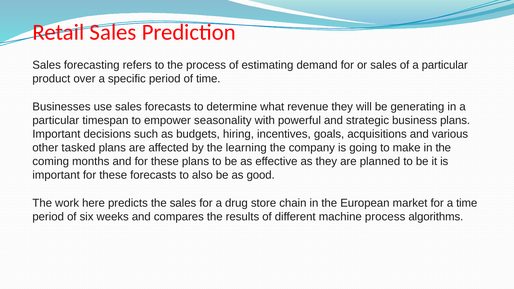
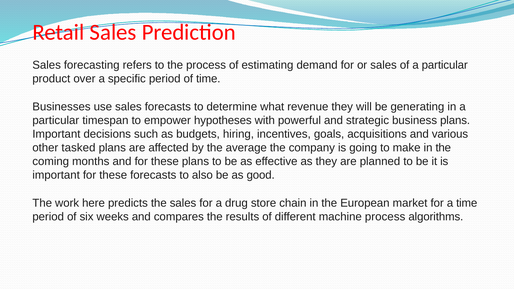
seasonality: seasonality -> hypotheses
learning: learning -> average
